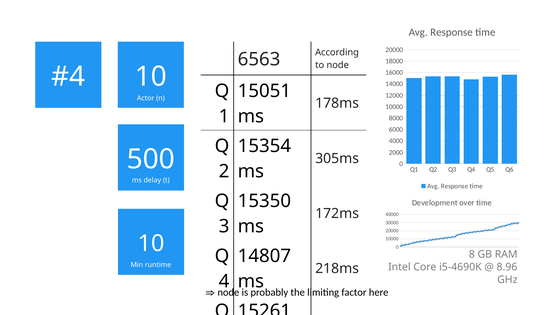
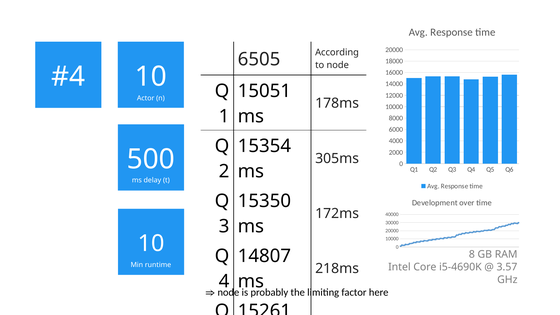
6563: 6563 -> 6505
8.96: 8.96 -> 3.57
